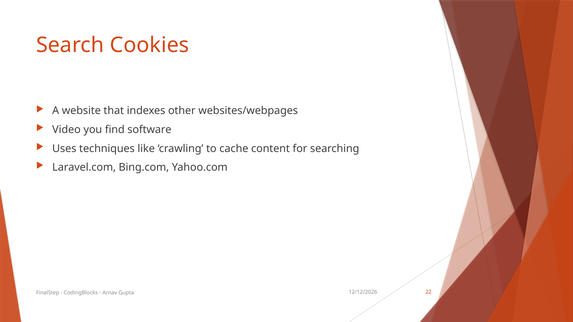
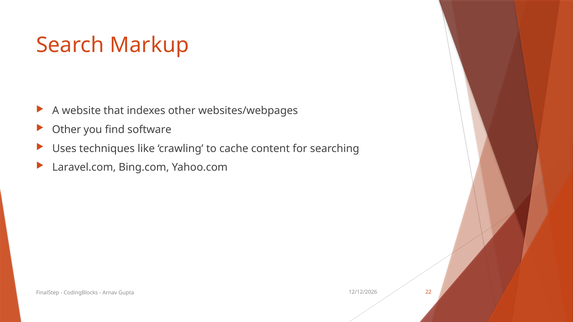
Cookies: Cookies -> Markup
Video at (66, 130): Video -> Other
